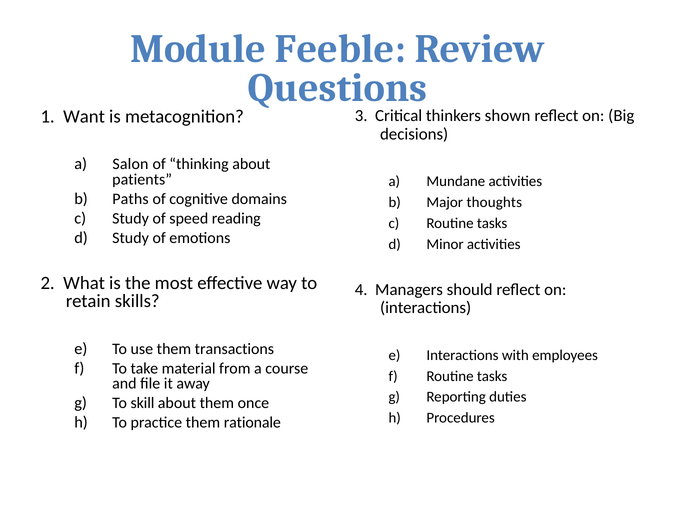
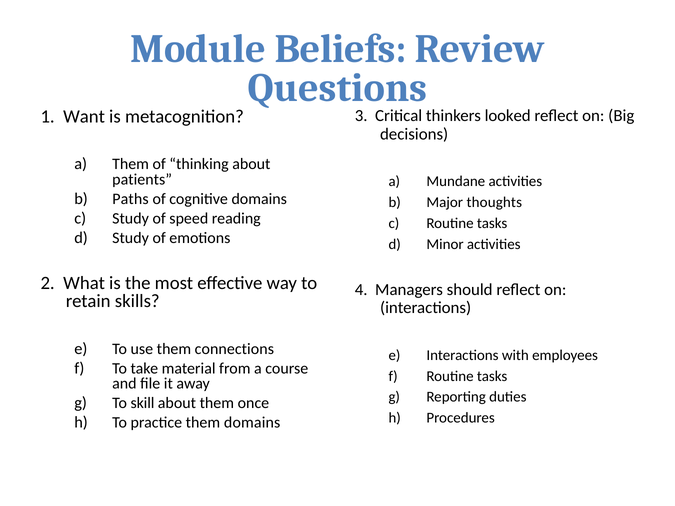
Feeble: Feeble -> Beliefs
shown: shown -> looked
a Salon: Salon -> Them
transactions: transactions -> connections
them rationale: rationale -> domains
